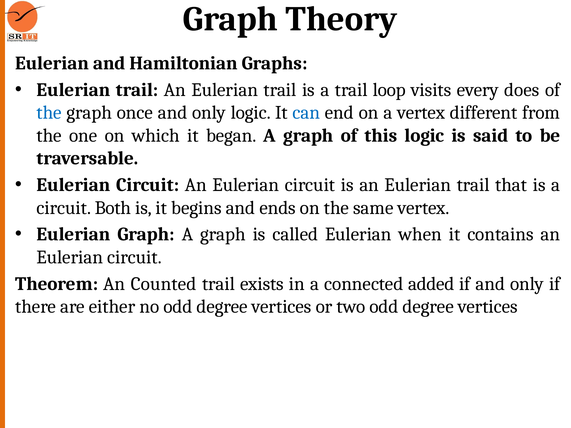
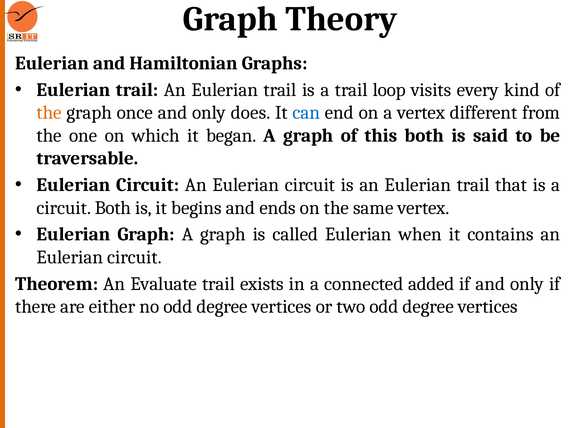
does: does -> kind
the at (49, 113) colour: blue -> orange
only logic: logic -> does
this logic: logic -> both
Counted: Counted -> Evaluate
